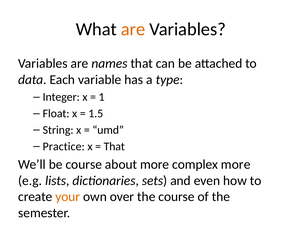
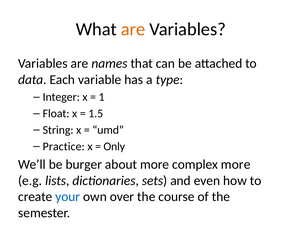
That at (114, 146): That -> Only
be course: course -> burger
your colour: orange -> blue
